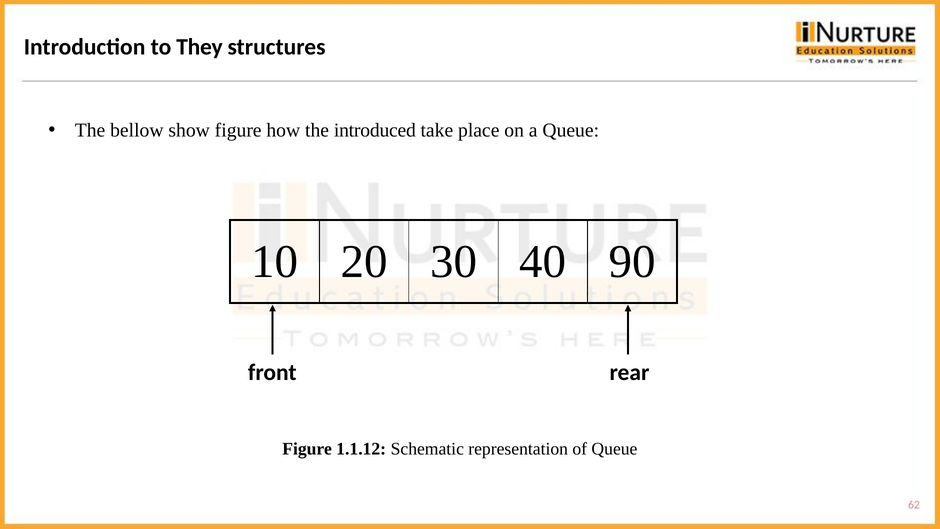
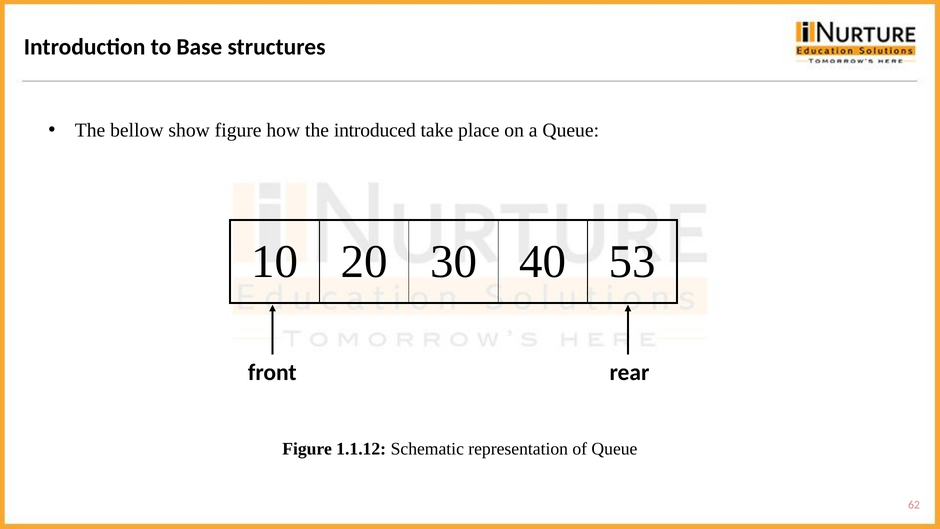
They: They -> Base
90: 90 -> 53
